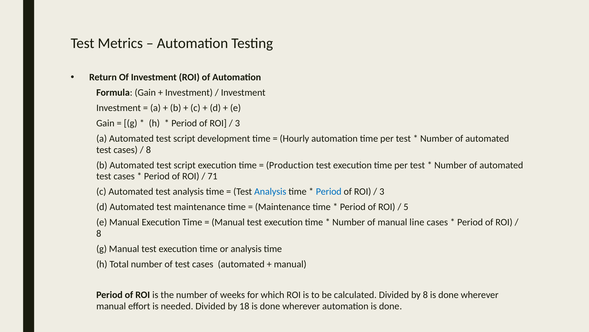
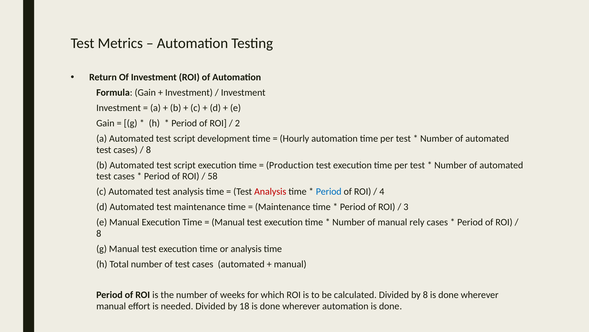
3 at (237, 123): 3 -> 2
71: 71 -> 58
Analysis at (270, 191) colour: blue -> red
3 at (382, 191): 3 -> 4
5: 5 -> 3
line: line -> rely
